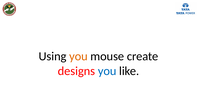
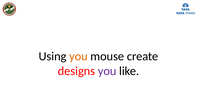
you at (107, 71) colour: blue -> purple
